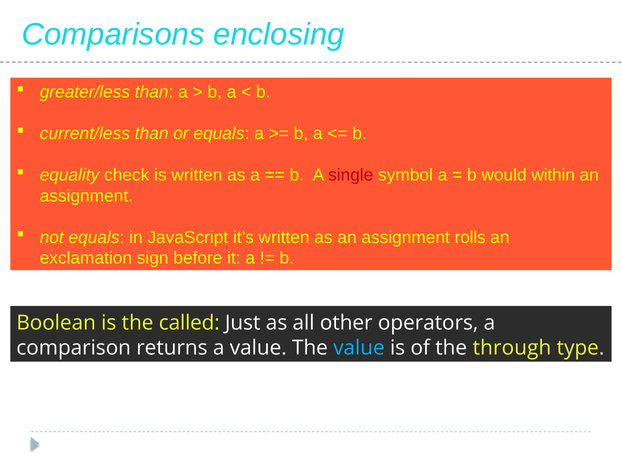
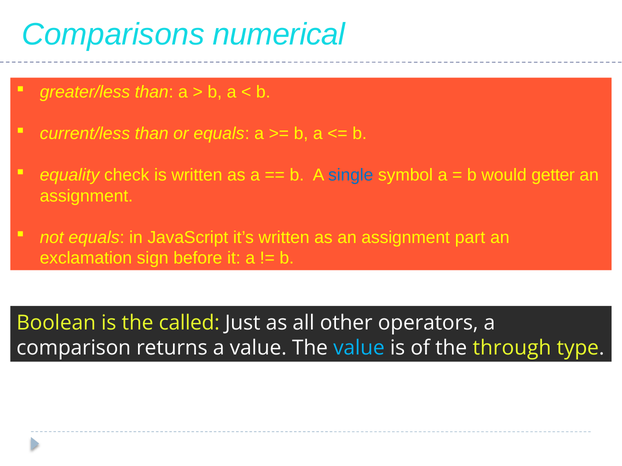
enclosing: enclosing -> numerical
single colour: red -> blue
within: within -> getter
rolls: rolls -> part
